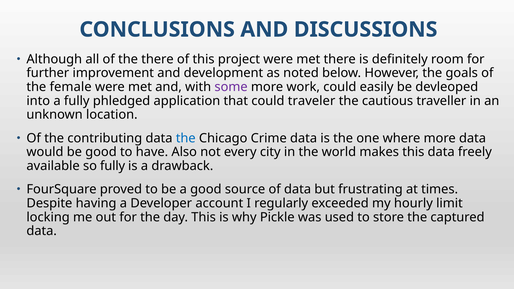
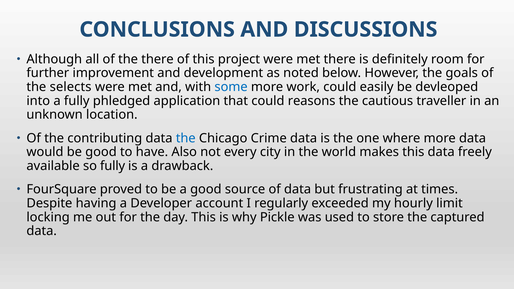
female: female -> selects
some colour: purple -> blue
traveler: traveler -> reasons
